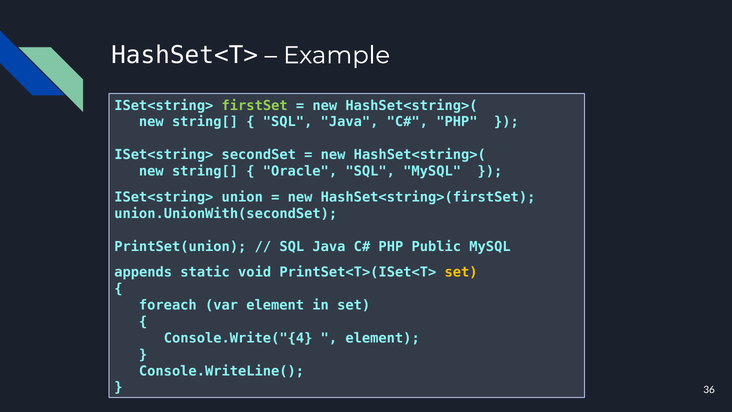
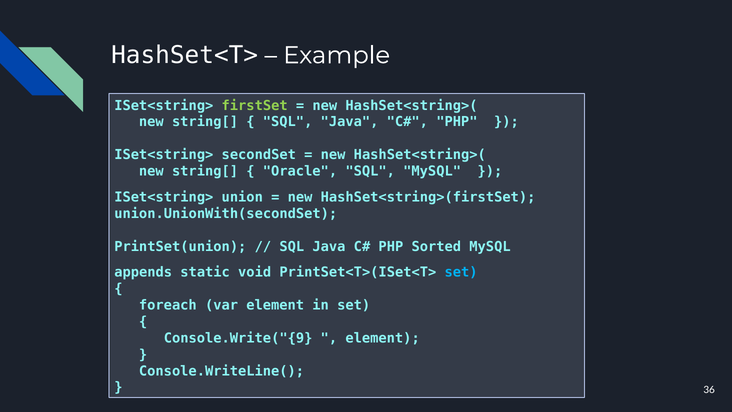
Public: Public -> Sorted
set at (461, 272) colour: yellow -> light blue
Console.Write("{4: Console.Write("{4 -> Console.Write("{9
